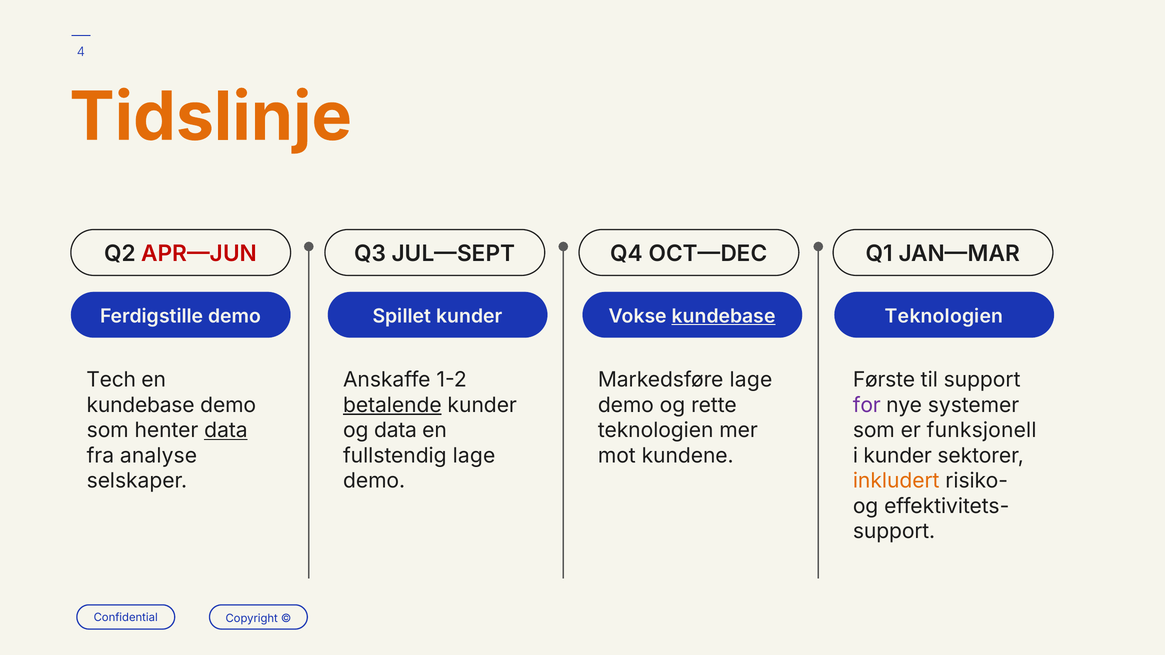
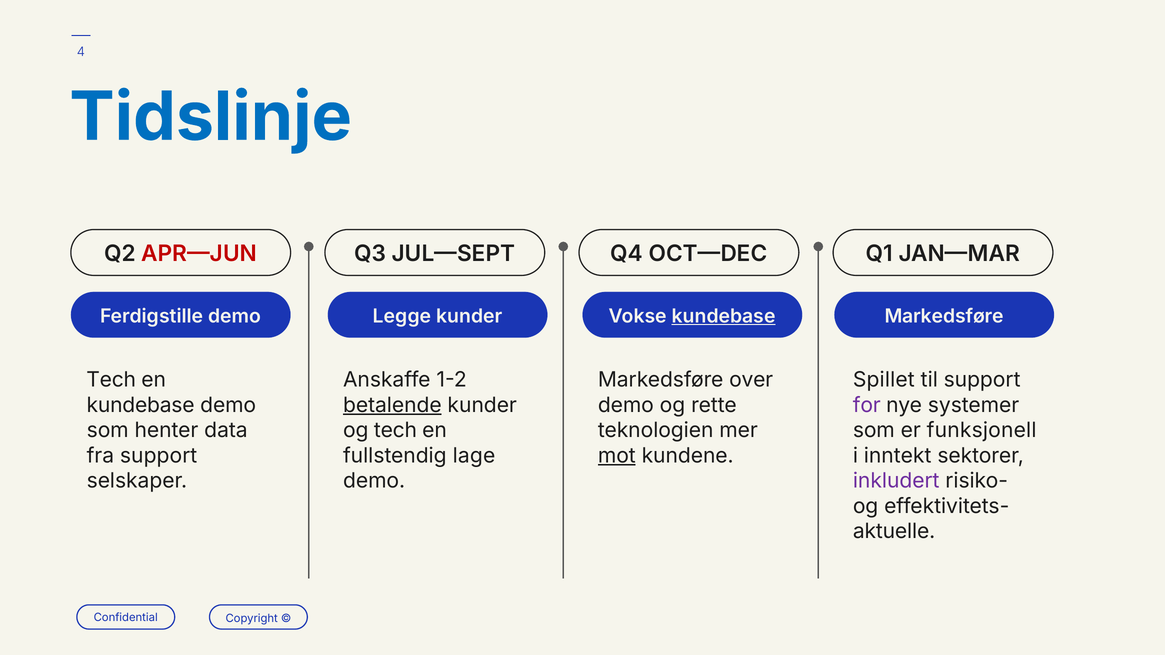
Tidslinje colour: orange -> blue
Spillet: Spillet -> Legge
Teknologien at (944, 316): Teknologien -> Markedsføre
Markedsføre lage: lage -> over
Første: Første -> Spillet
data at (226, 431) underline: present -> none
og data: data -> tech
fra analyse: analyse -> support
mot underline: none -> present
i kunder: kunder -> inntekt
inkludert colour: orange -> purple
support at (894, 532): support -> aktuelle
